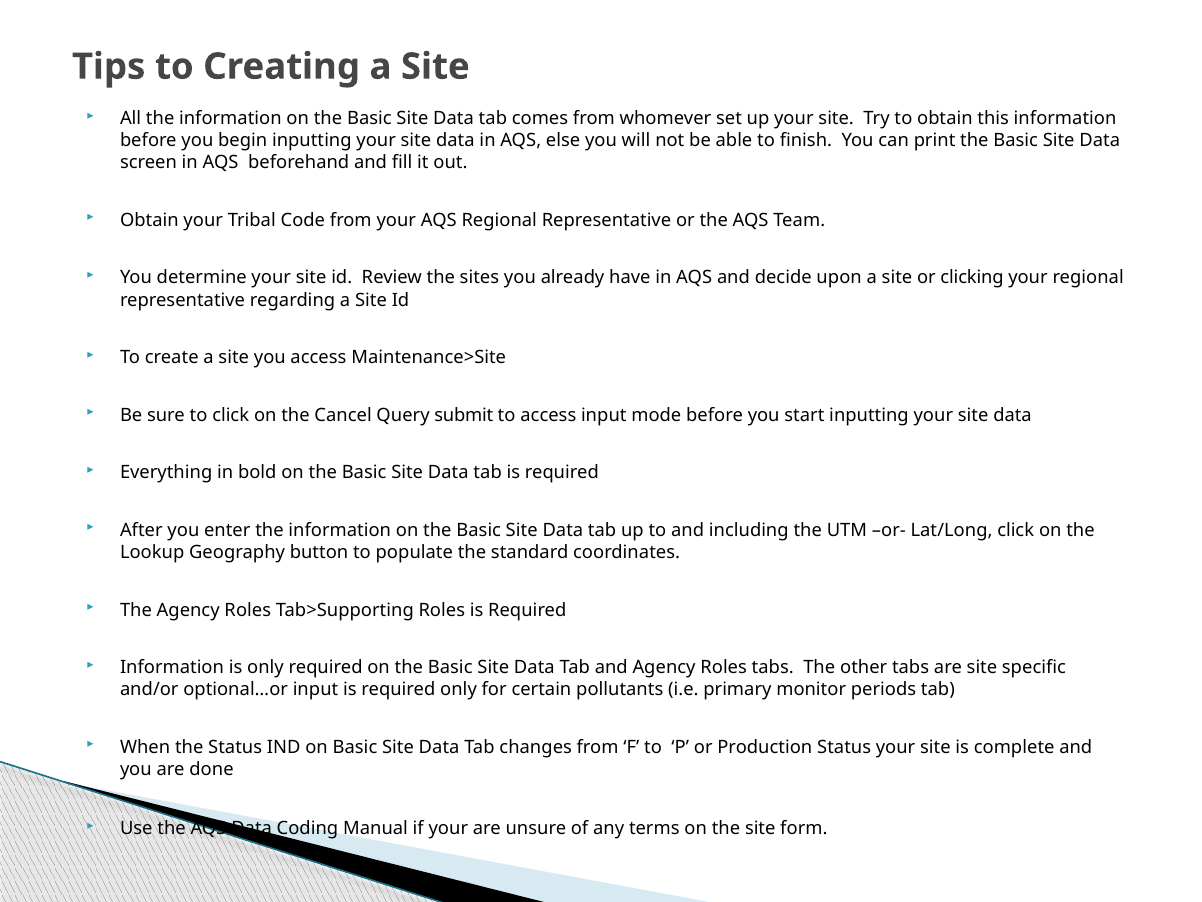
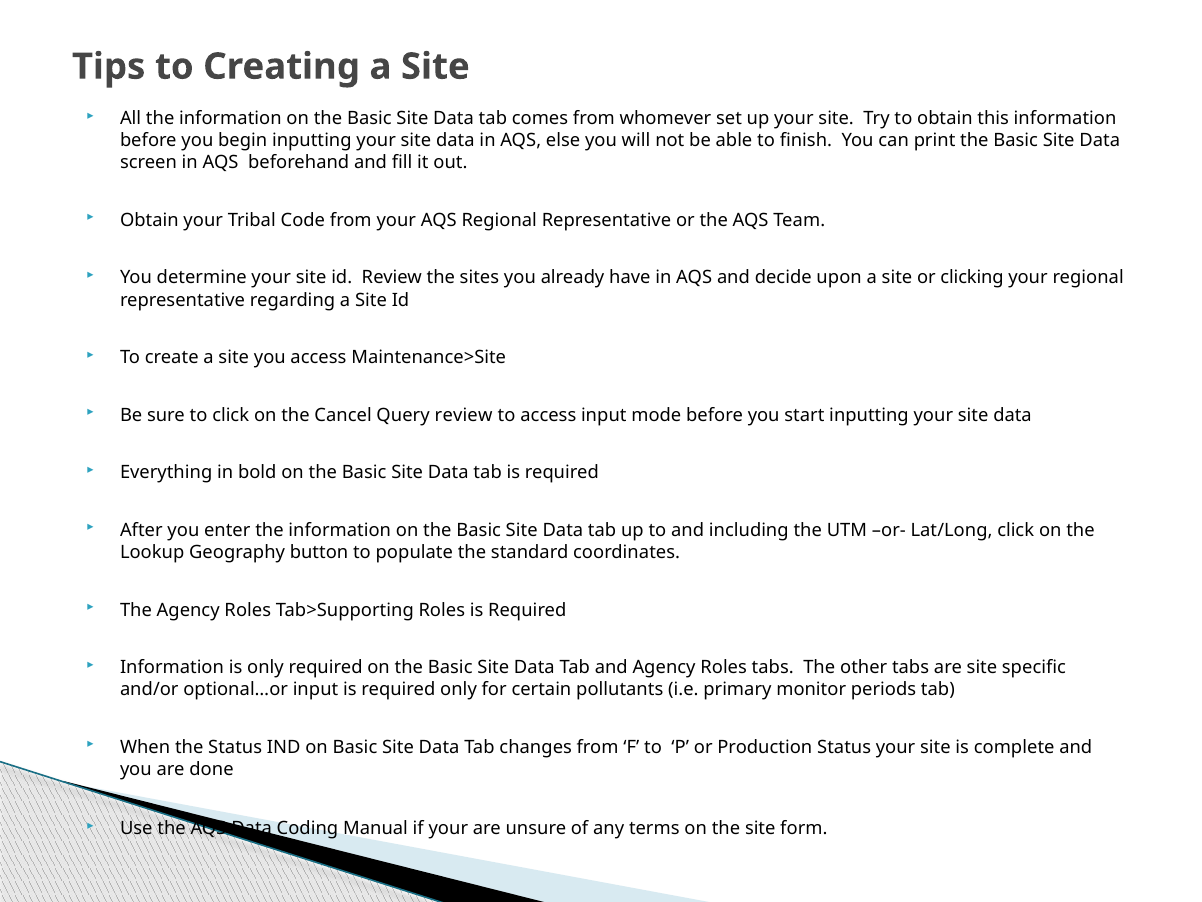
Query submit: submit -> review
